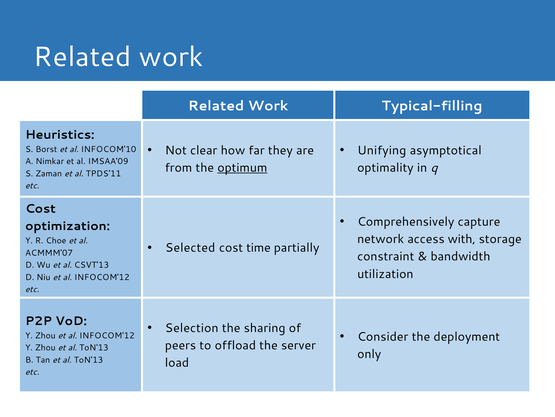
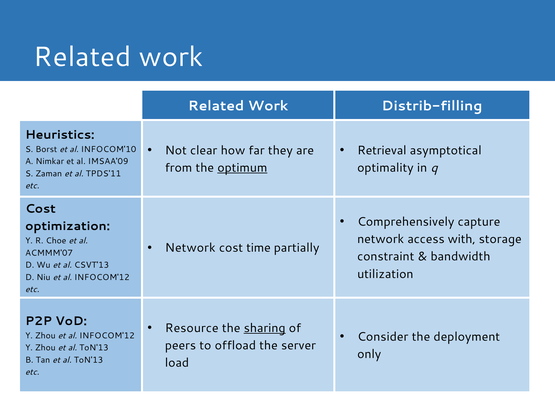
Typical-filling: Typical-filling -> Distrib-filling
Unifying: Unifying -> Retrieval
Selected at (190, 247): Selected -> Network
Selection: Selection -> Resource
sharing underline: none -> present
